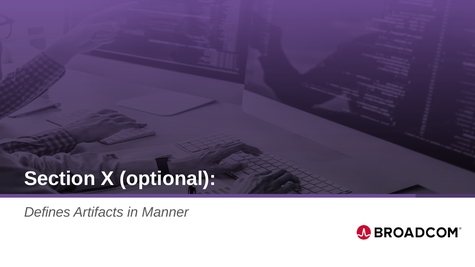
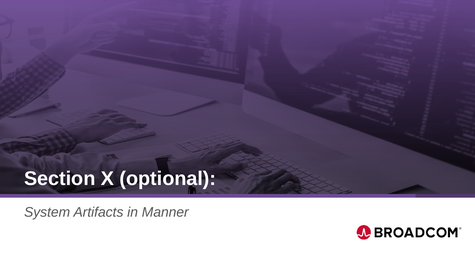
Defines: Defines -> System
